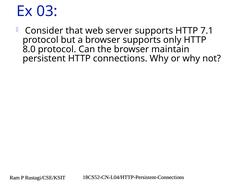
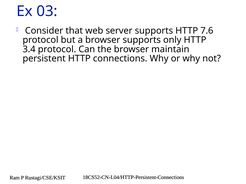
7.1: 7.1 -> 7.6
8.0: 8.0 -> 3.4
